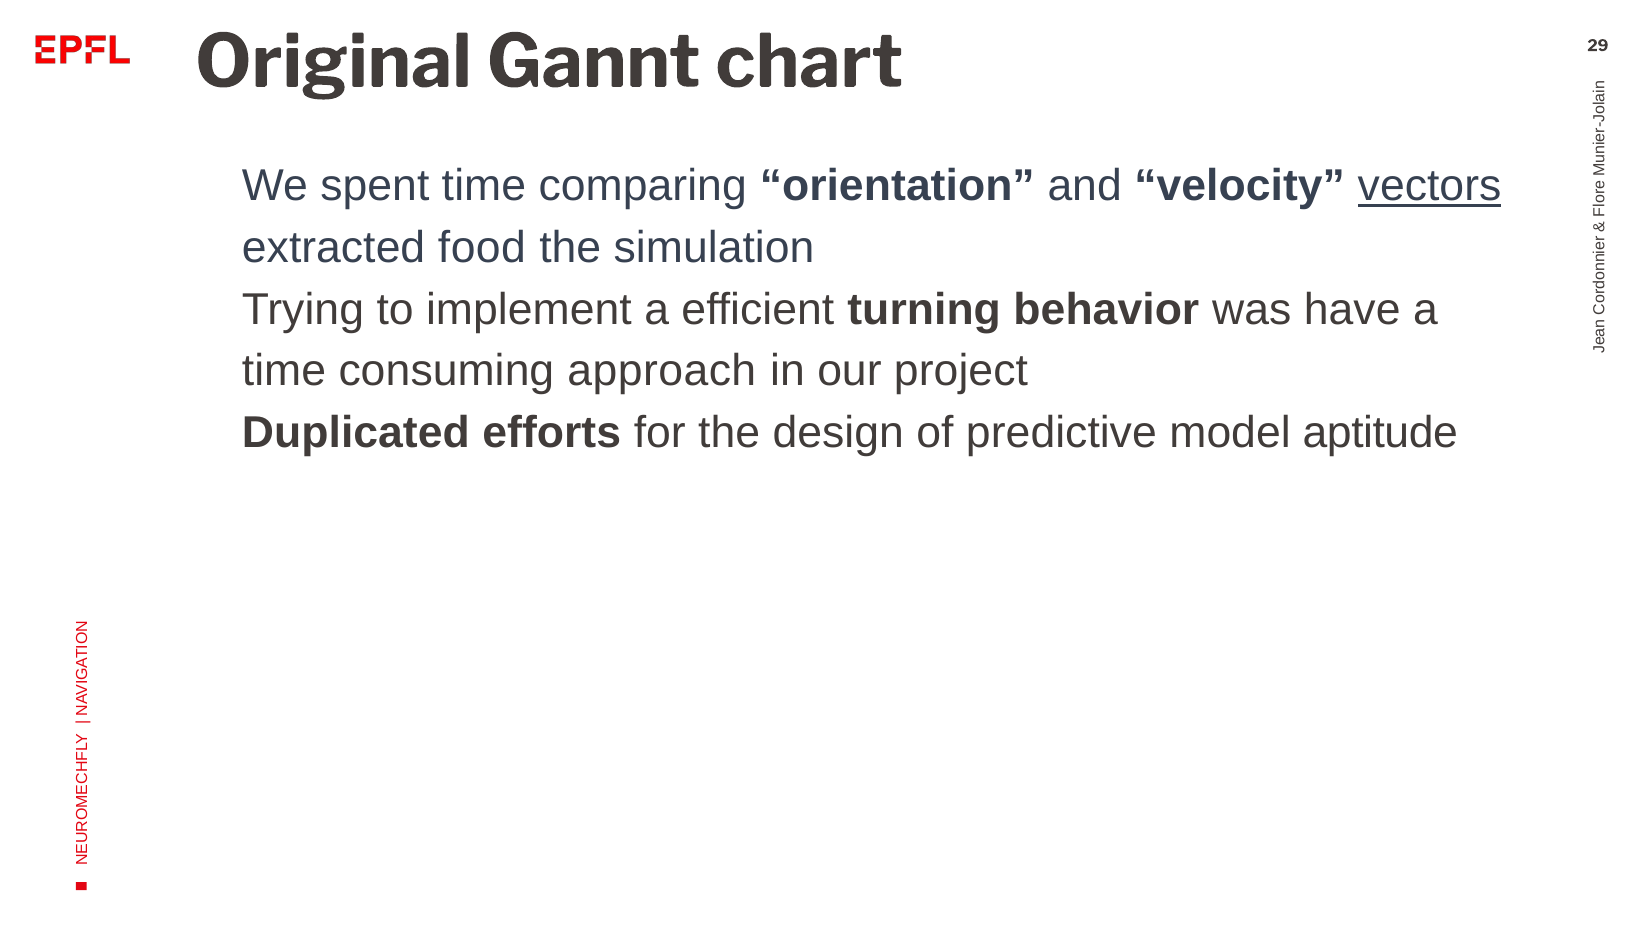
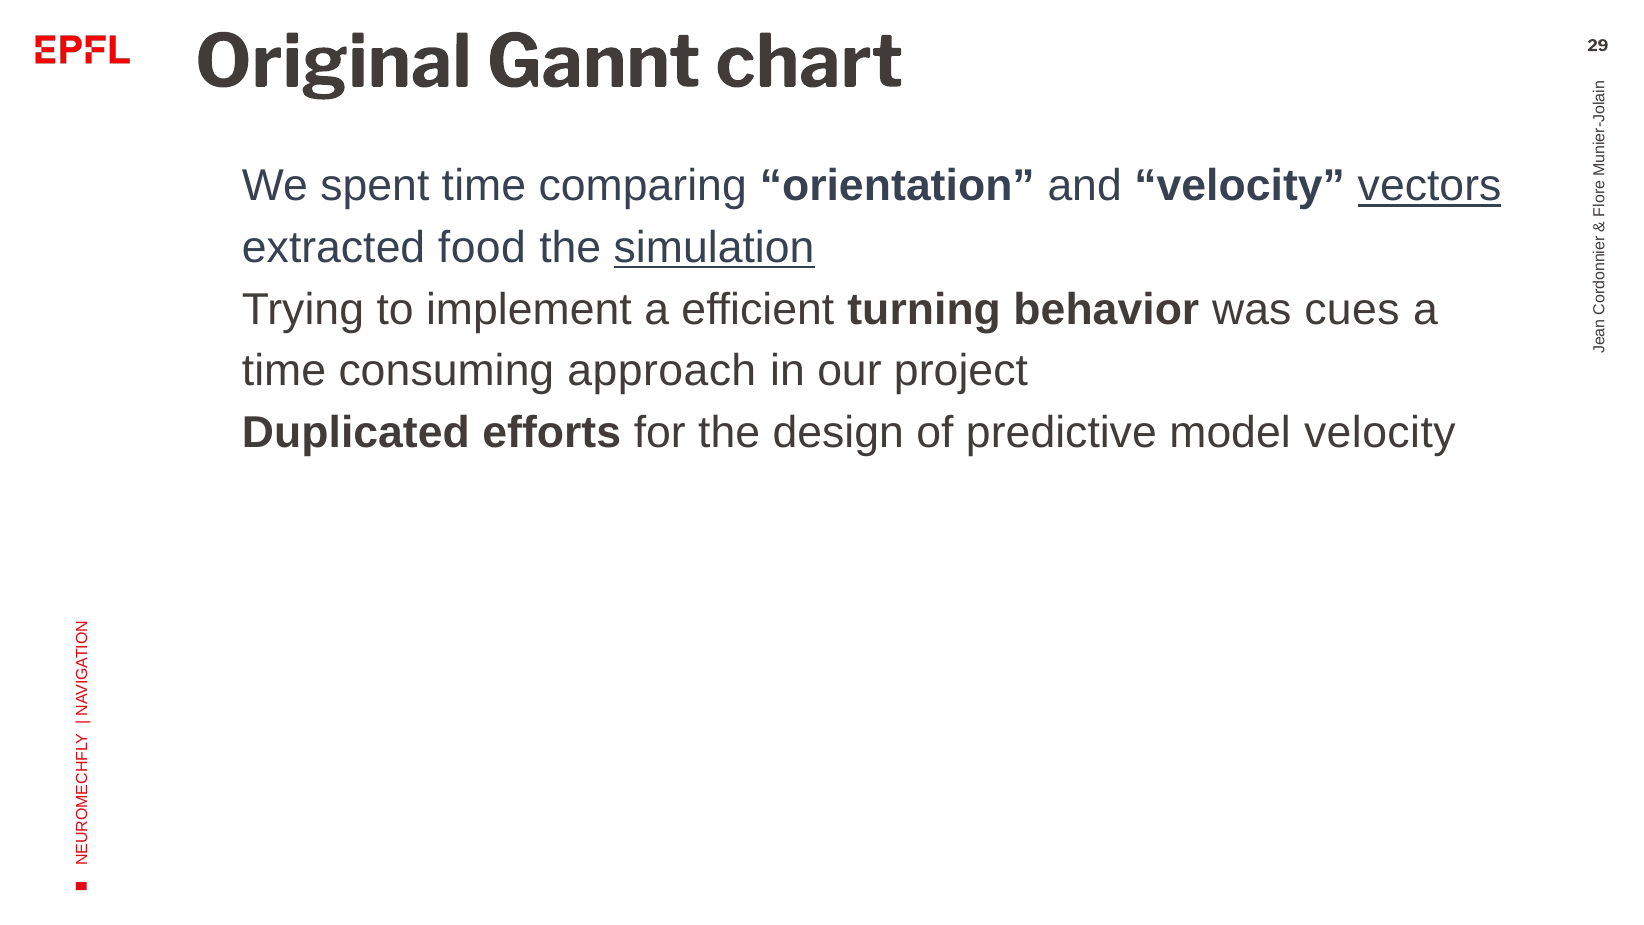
simulation underline: none -> present
have: have -> cues
model aptitude: aptitude -> velocity
